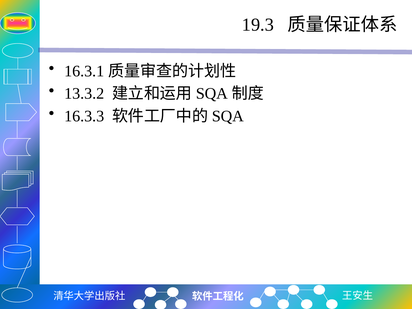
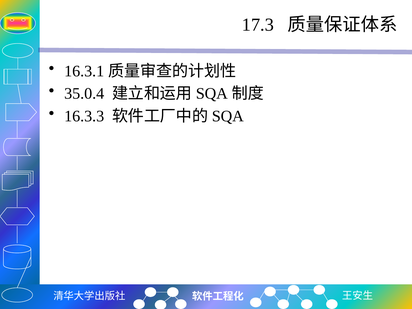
19.3: 19.3 -> 17.3
13.3.2: 13.3.2 -> 35.0.4
